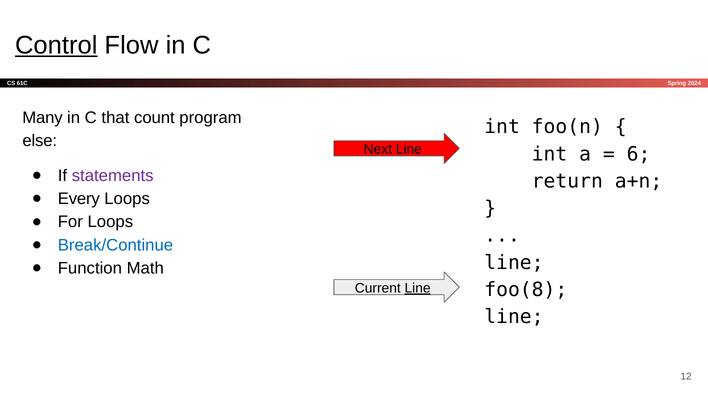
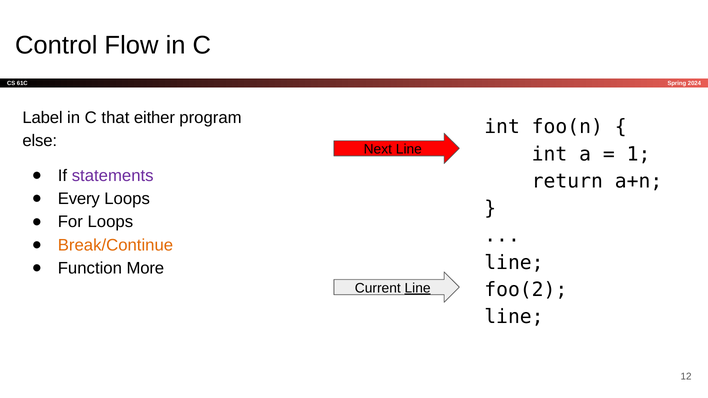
Control underline: present -> none
Many: Many -> Label
count: count -> either
6: 6 -> 1
Break/Continue colour: blue -> orange
Math: Math -> More
foo(8: foo(8 -> foo(2
